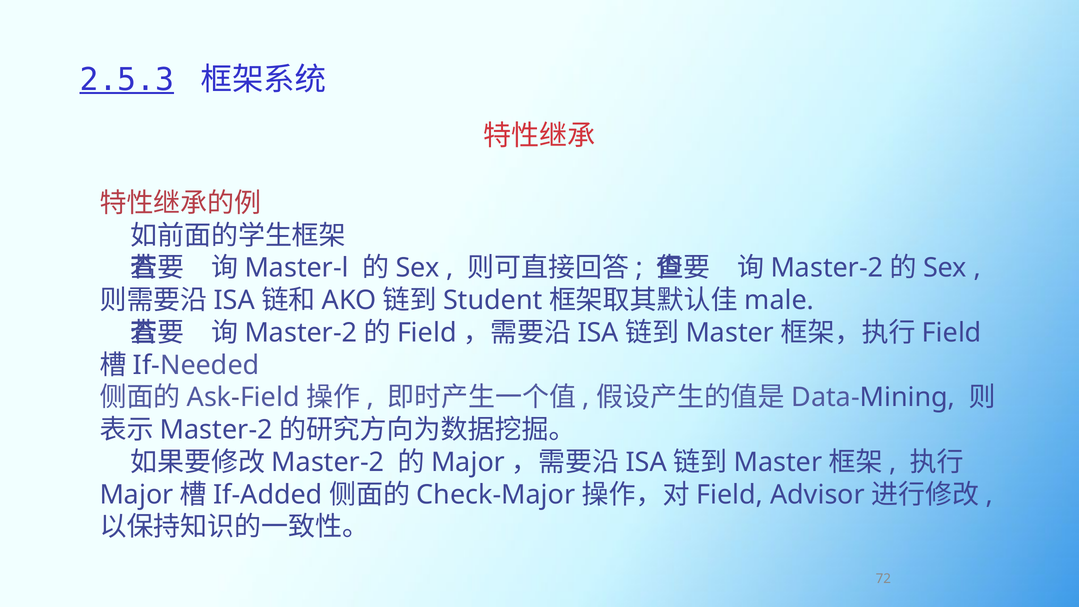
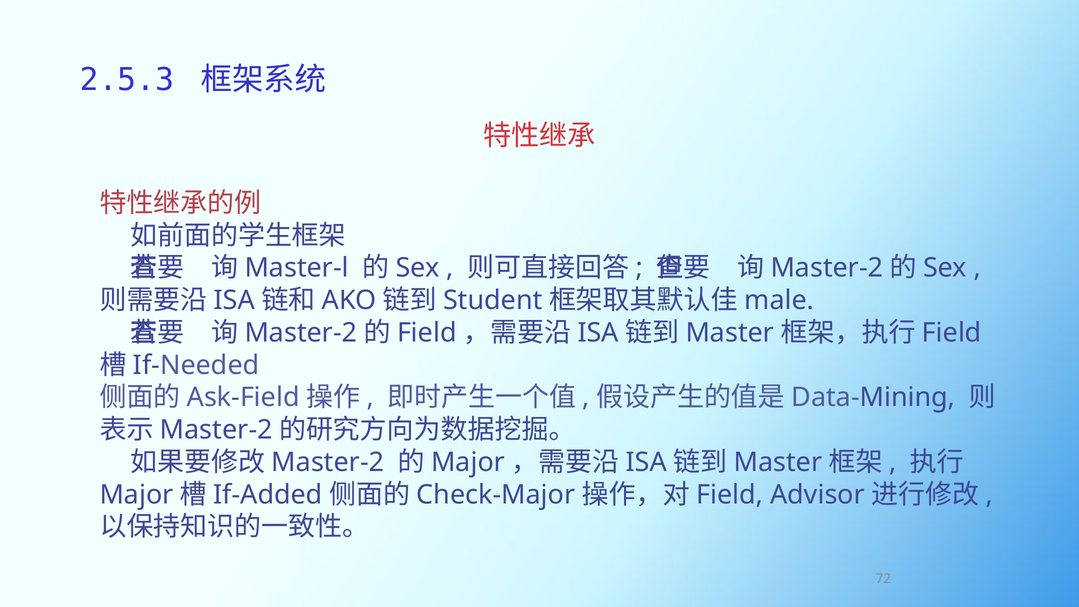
2.5.3 underline: present -> none
